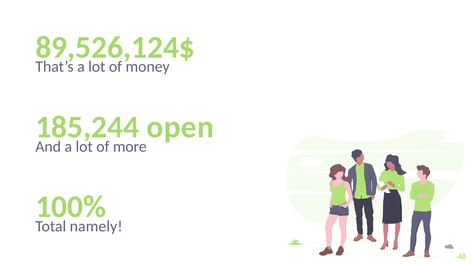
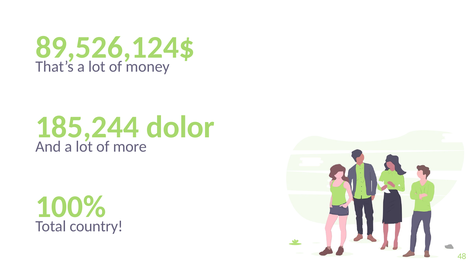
open: open -> dolor
namely: namely -> country
